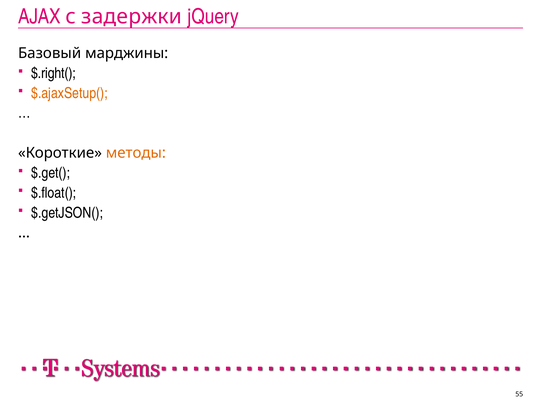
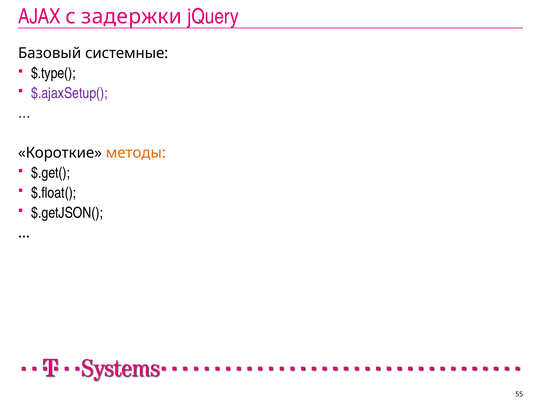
марджины: марджины -> системные
$.right(: $.right( -> $.type(
$.ajaxSetup( colour: orange -> purple
